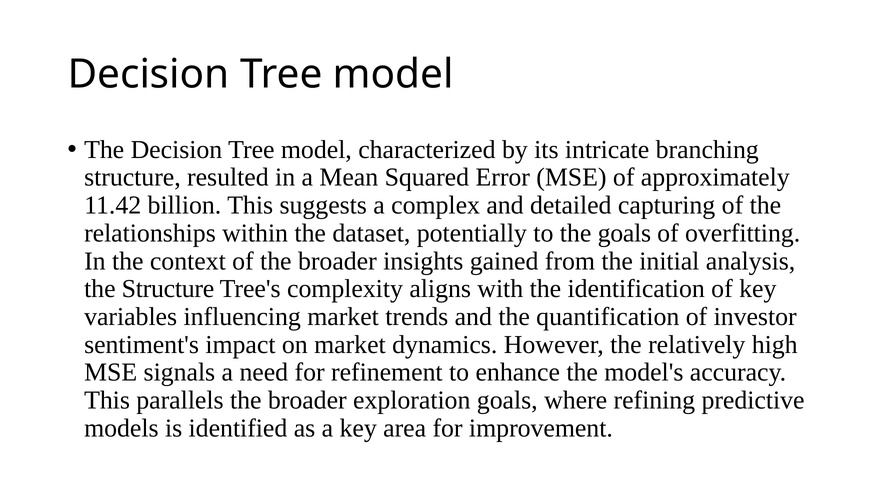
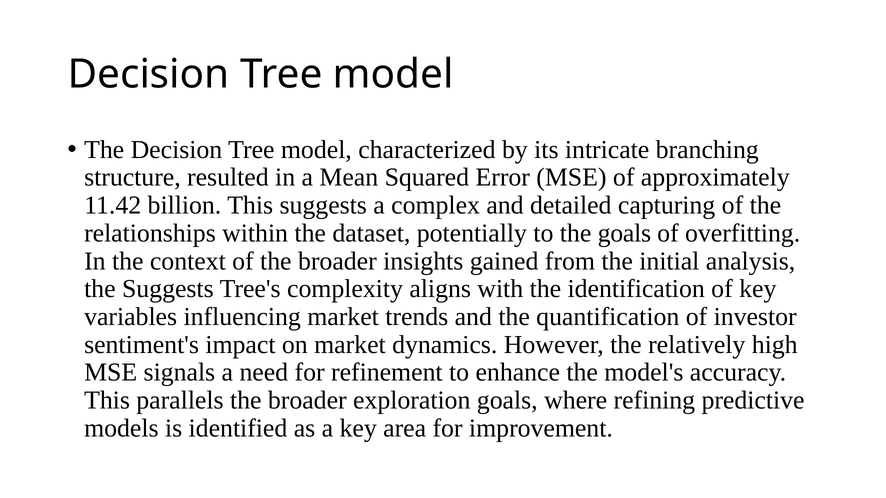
the Structure: Structure -> Suggests
